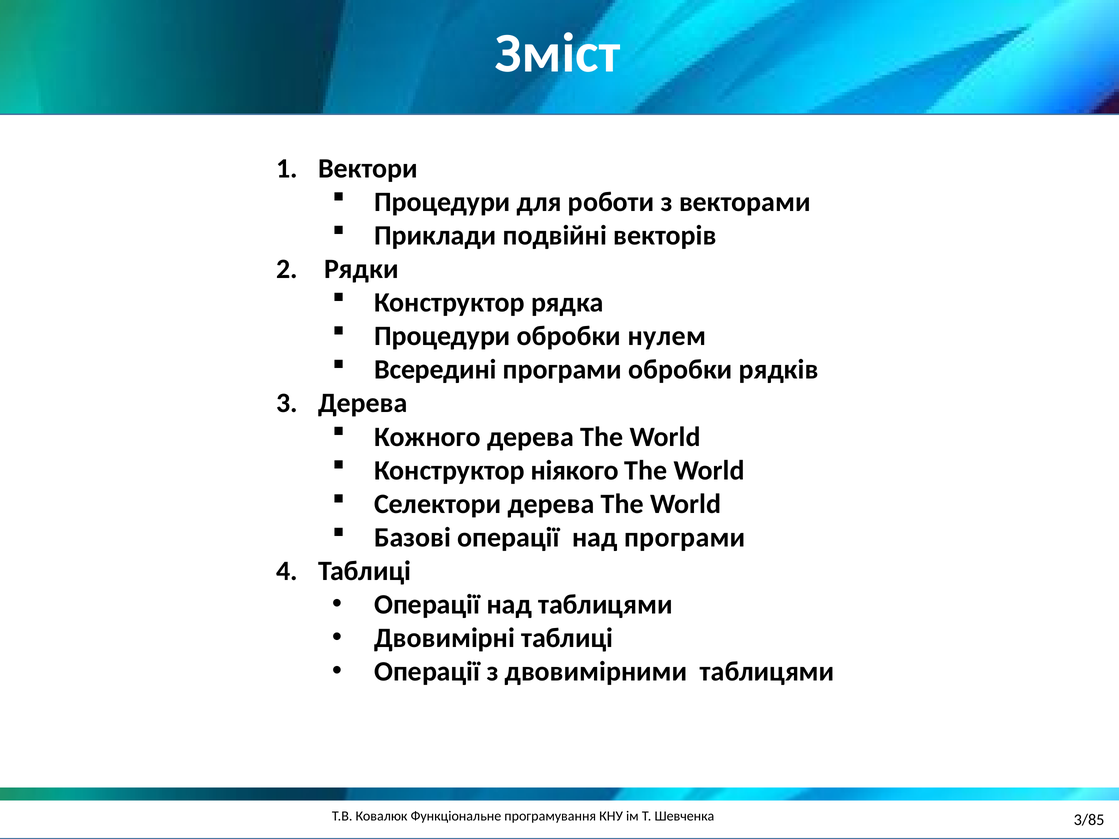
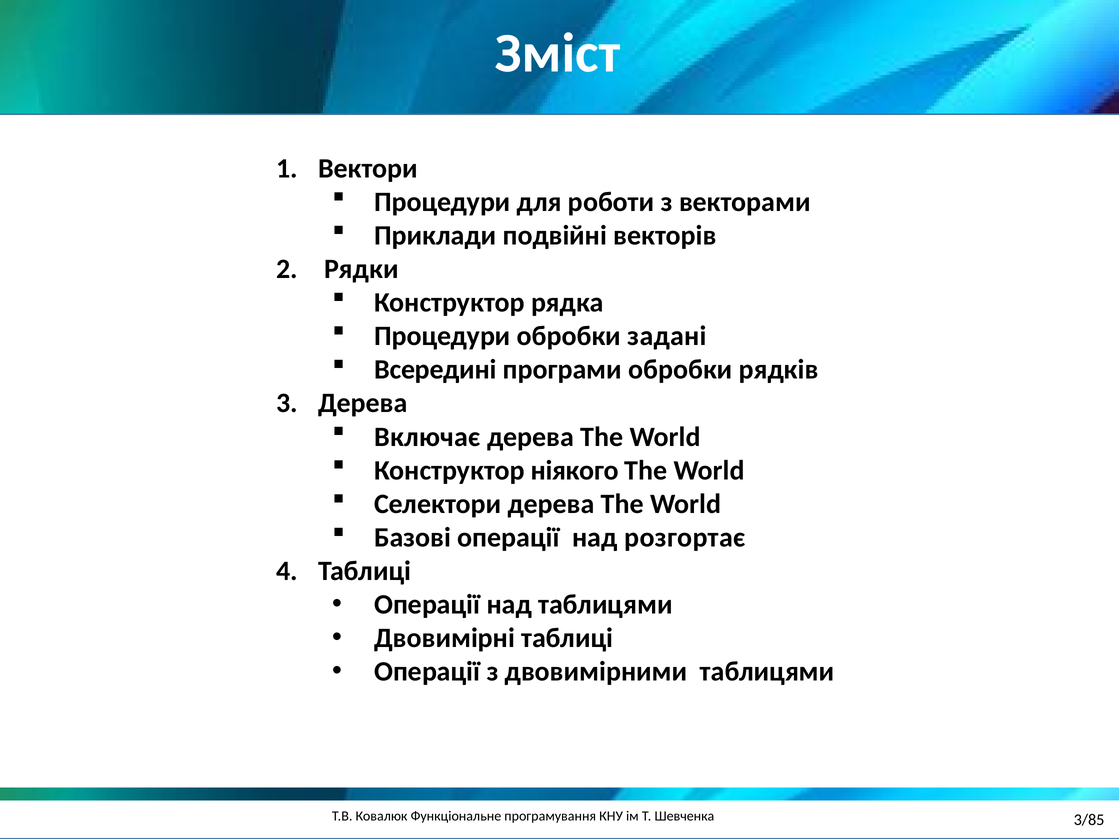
нулем: нулем -> задані
Кожного: Кожного -> Включає
над програми: програми -> розгортає
